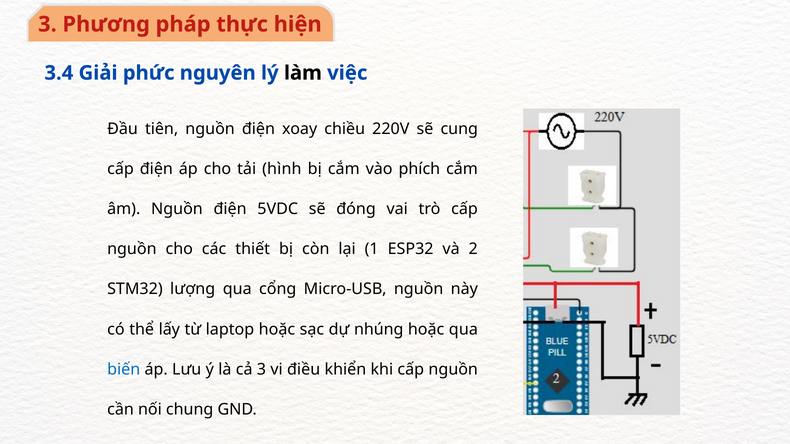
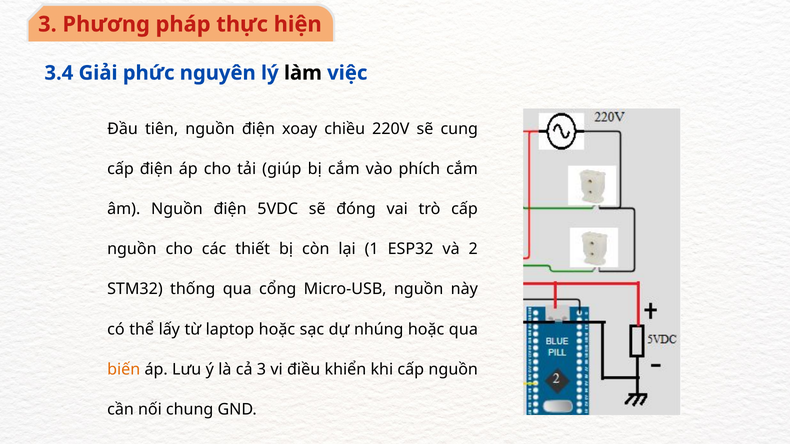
hình: hình -> giúp
lượng: lượng -> thống
biến colour: blue -> orange
